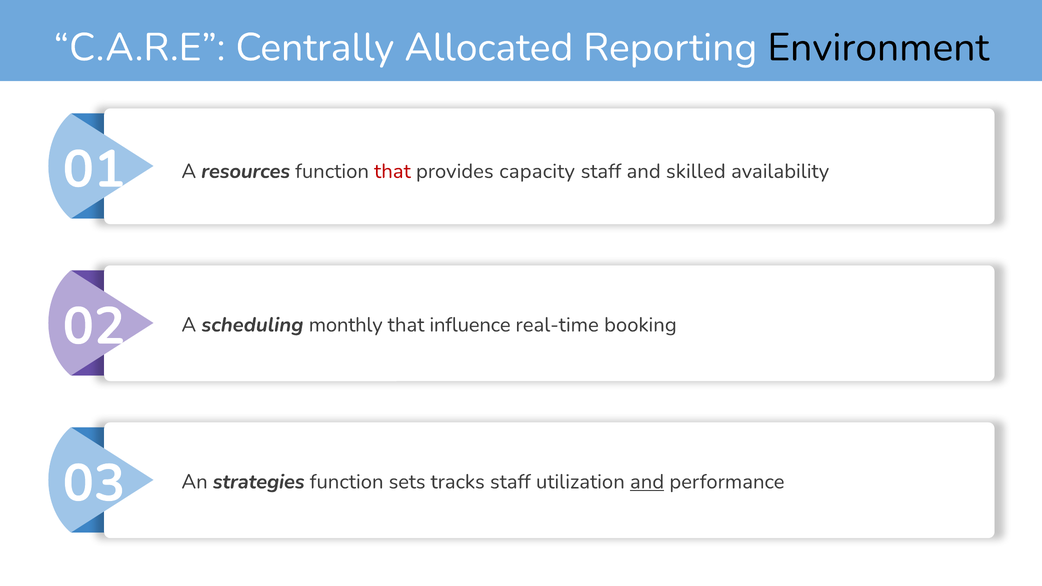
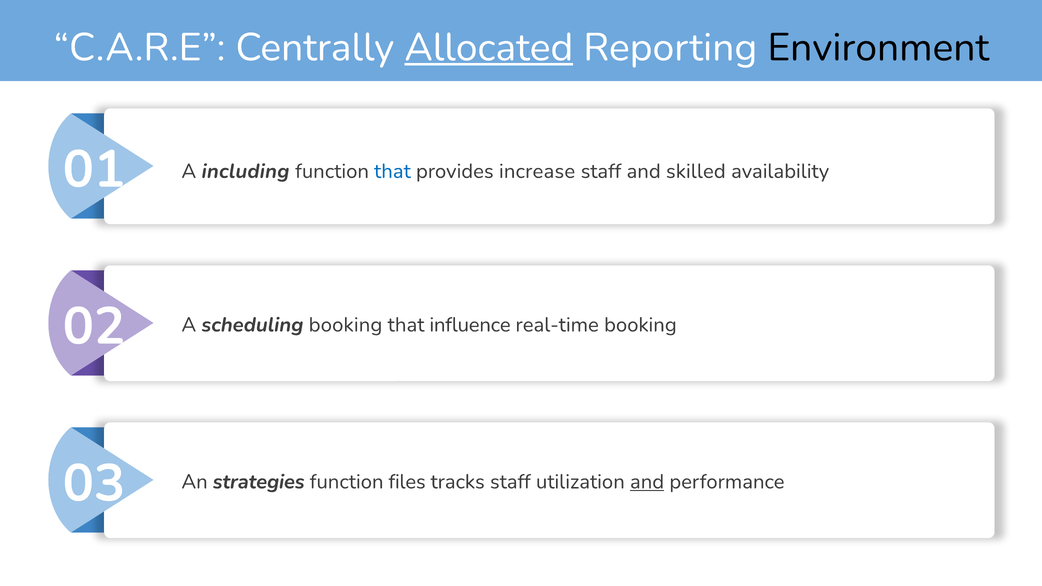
Allocated underline: none -> present
resources: resources -> including
that at (392, 171) colour: red -> blue
capacity: capacity -> increase
scheduling monthly: monthly -> booking
sets: sets -> files
